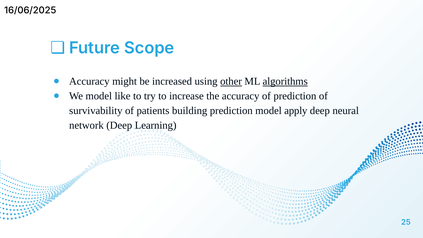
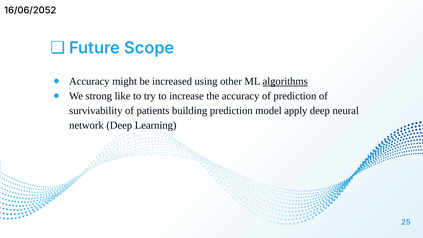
16/06/2025: 16/06/2025 -> 16/06/2052
other underline: present -> none
We model: model -> strong
